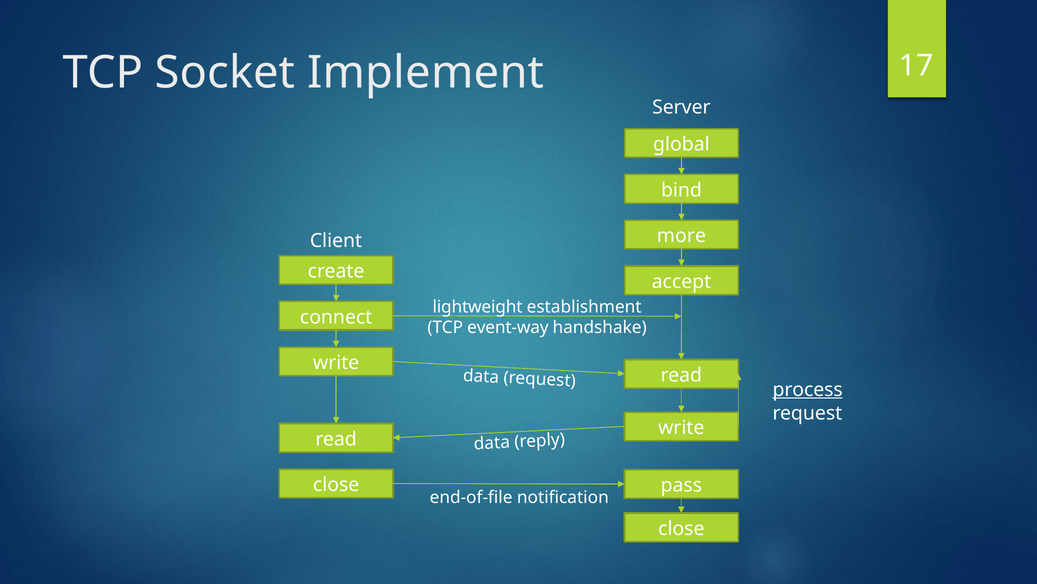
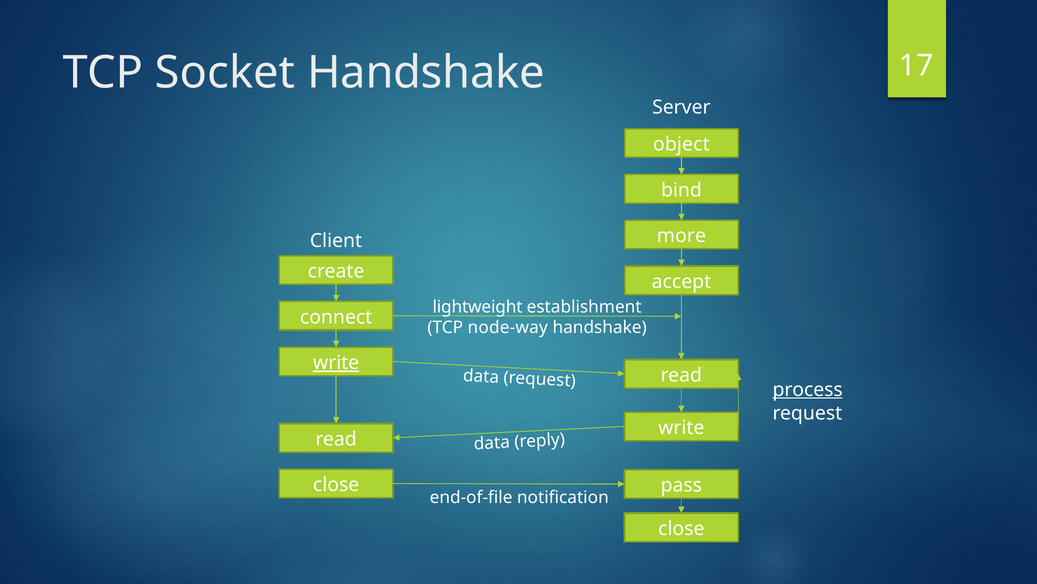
Socket Implement: Implement -> Handshake
global: global -> object
event-way: event-way -> node-way
write at (336, 362) underline: none -> present
